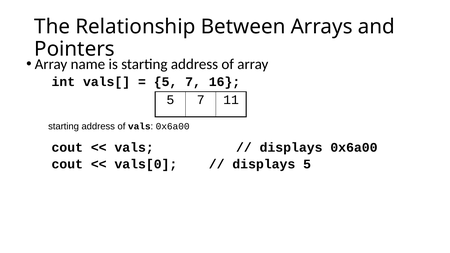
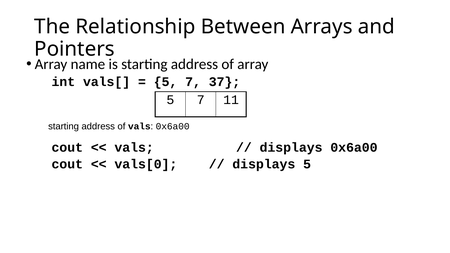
16: 16 -> 37
